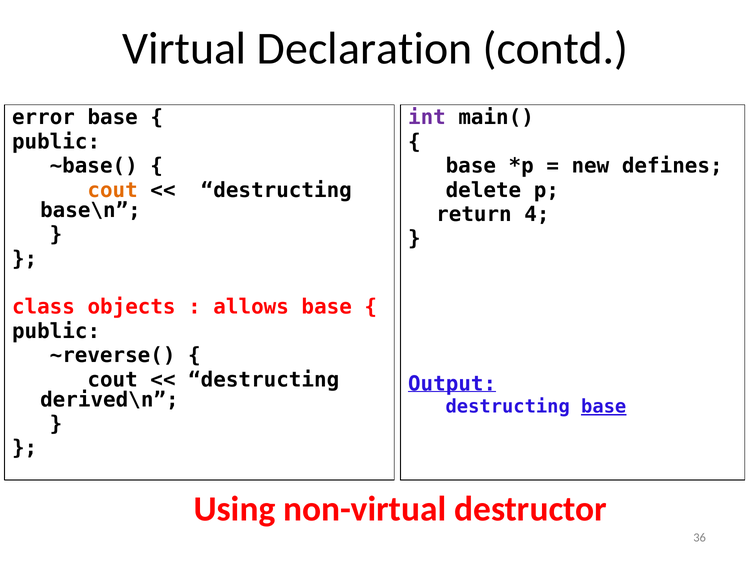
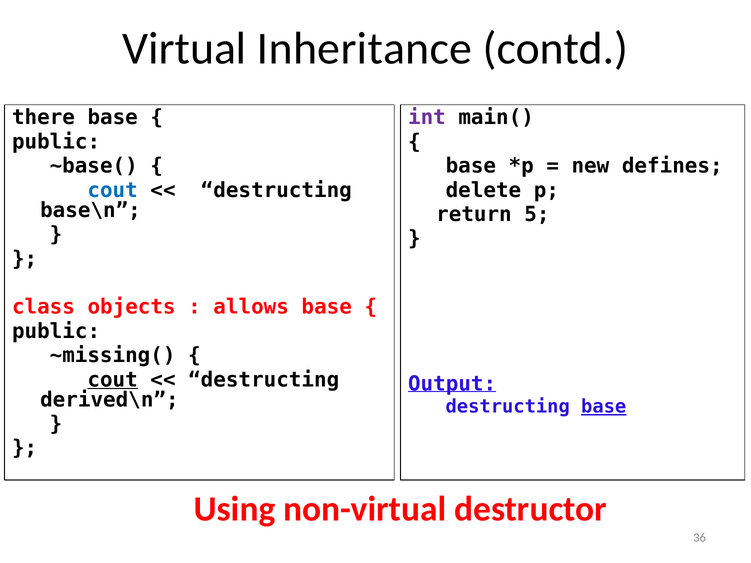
Declaration: Declaration -> Inheritance
error: error -> there
cout at (113, 190) colour: orange -> blue
4: 4 -> 5
~reverse(: ~reverse( -> ~missing(
cout at (113, 380) underline: none -> present
